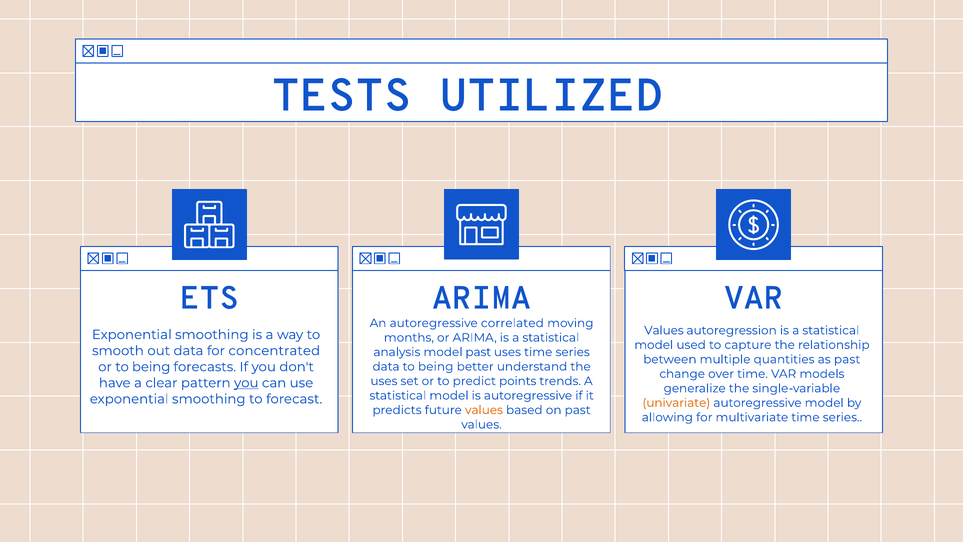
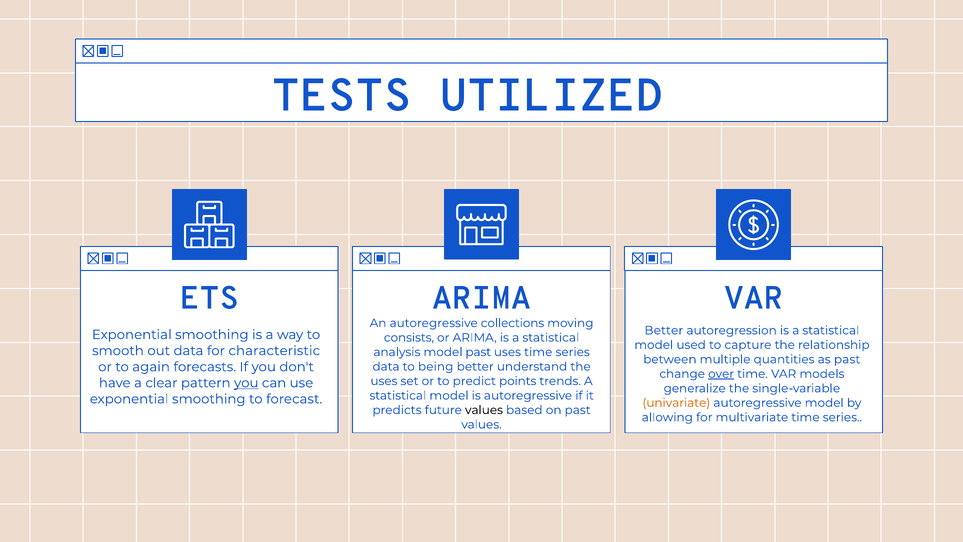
correlated: correlated -> collections
Values at (664, 330): Values -> Better
months: months -> consists
concentrated: concentrated -> characteristic
or to being: being -> again
over underline: none -> present
values at (484, 410) colour: orange -> black
